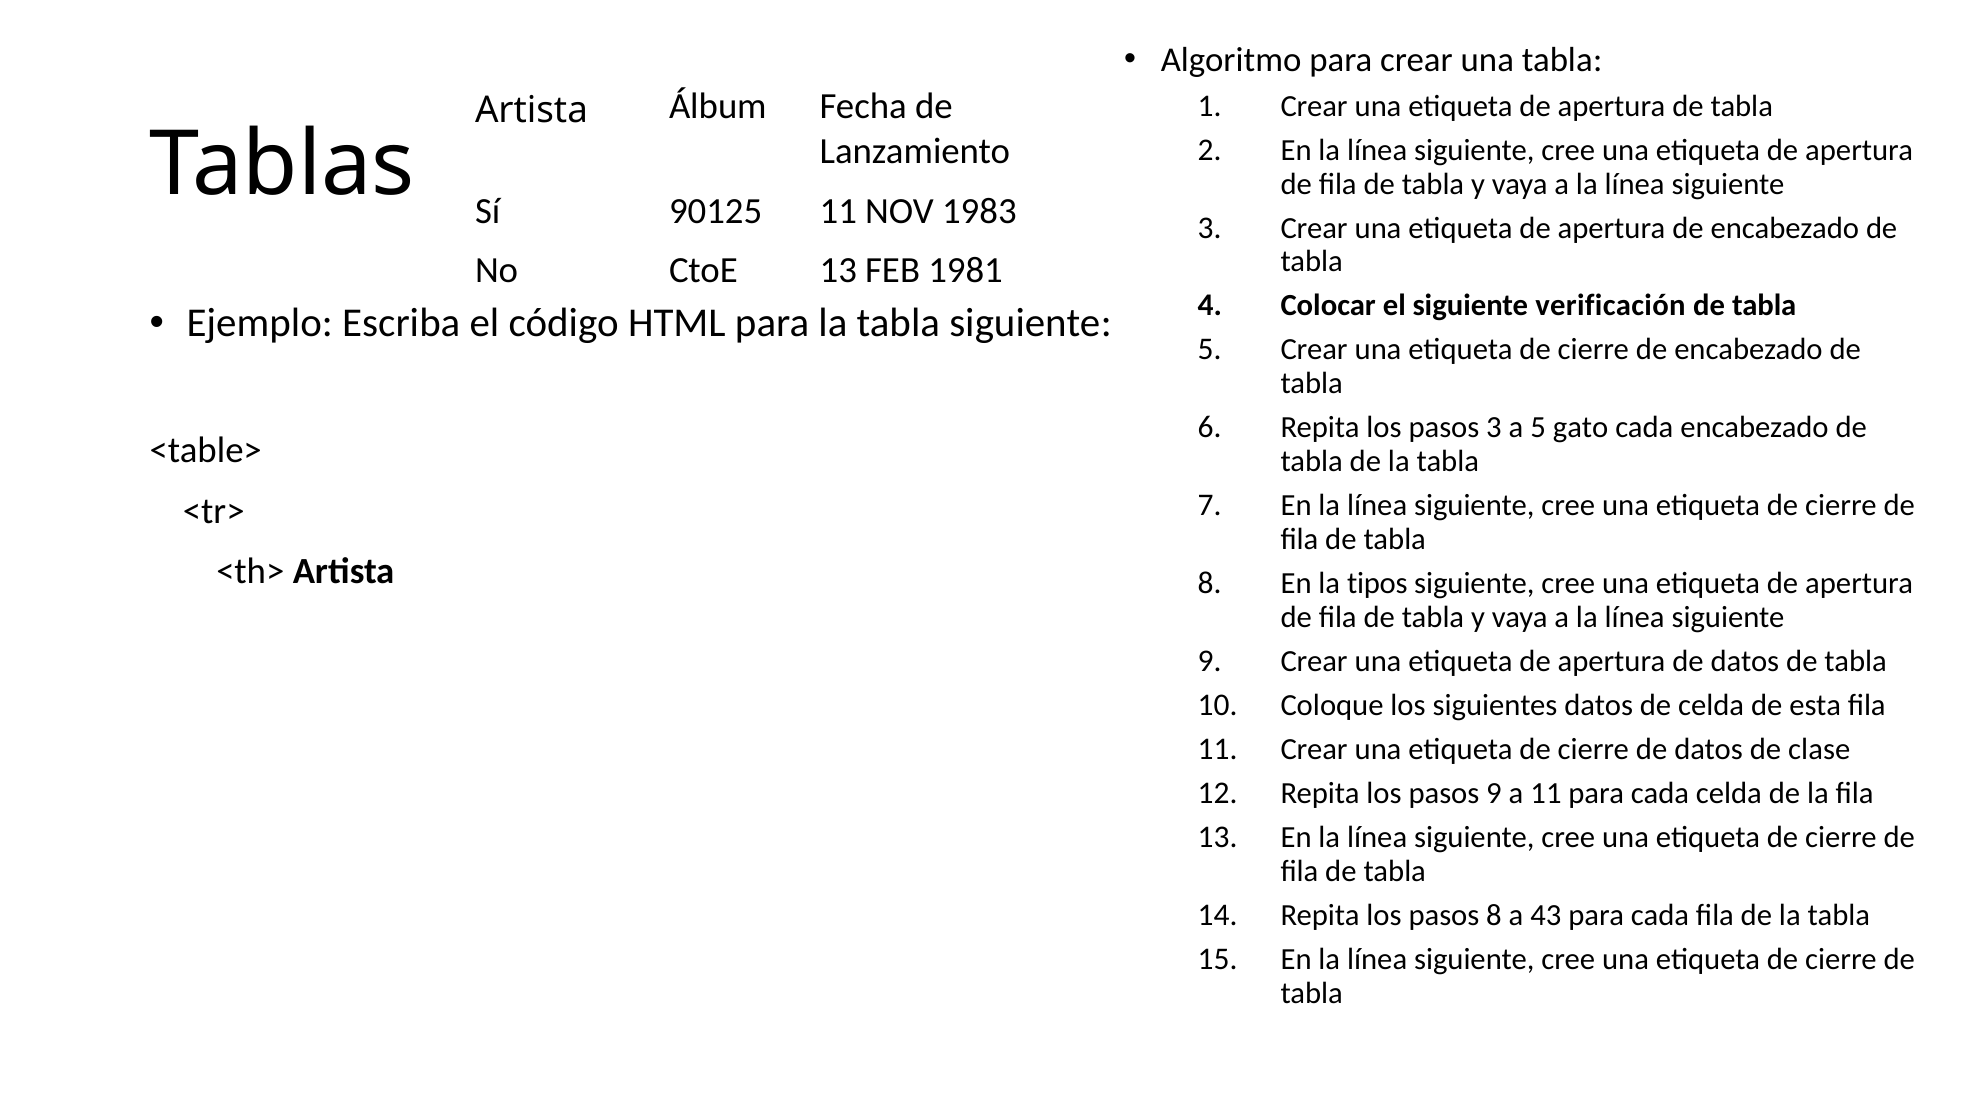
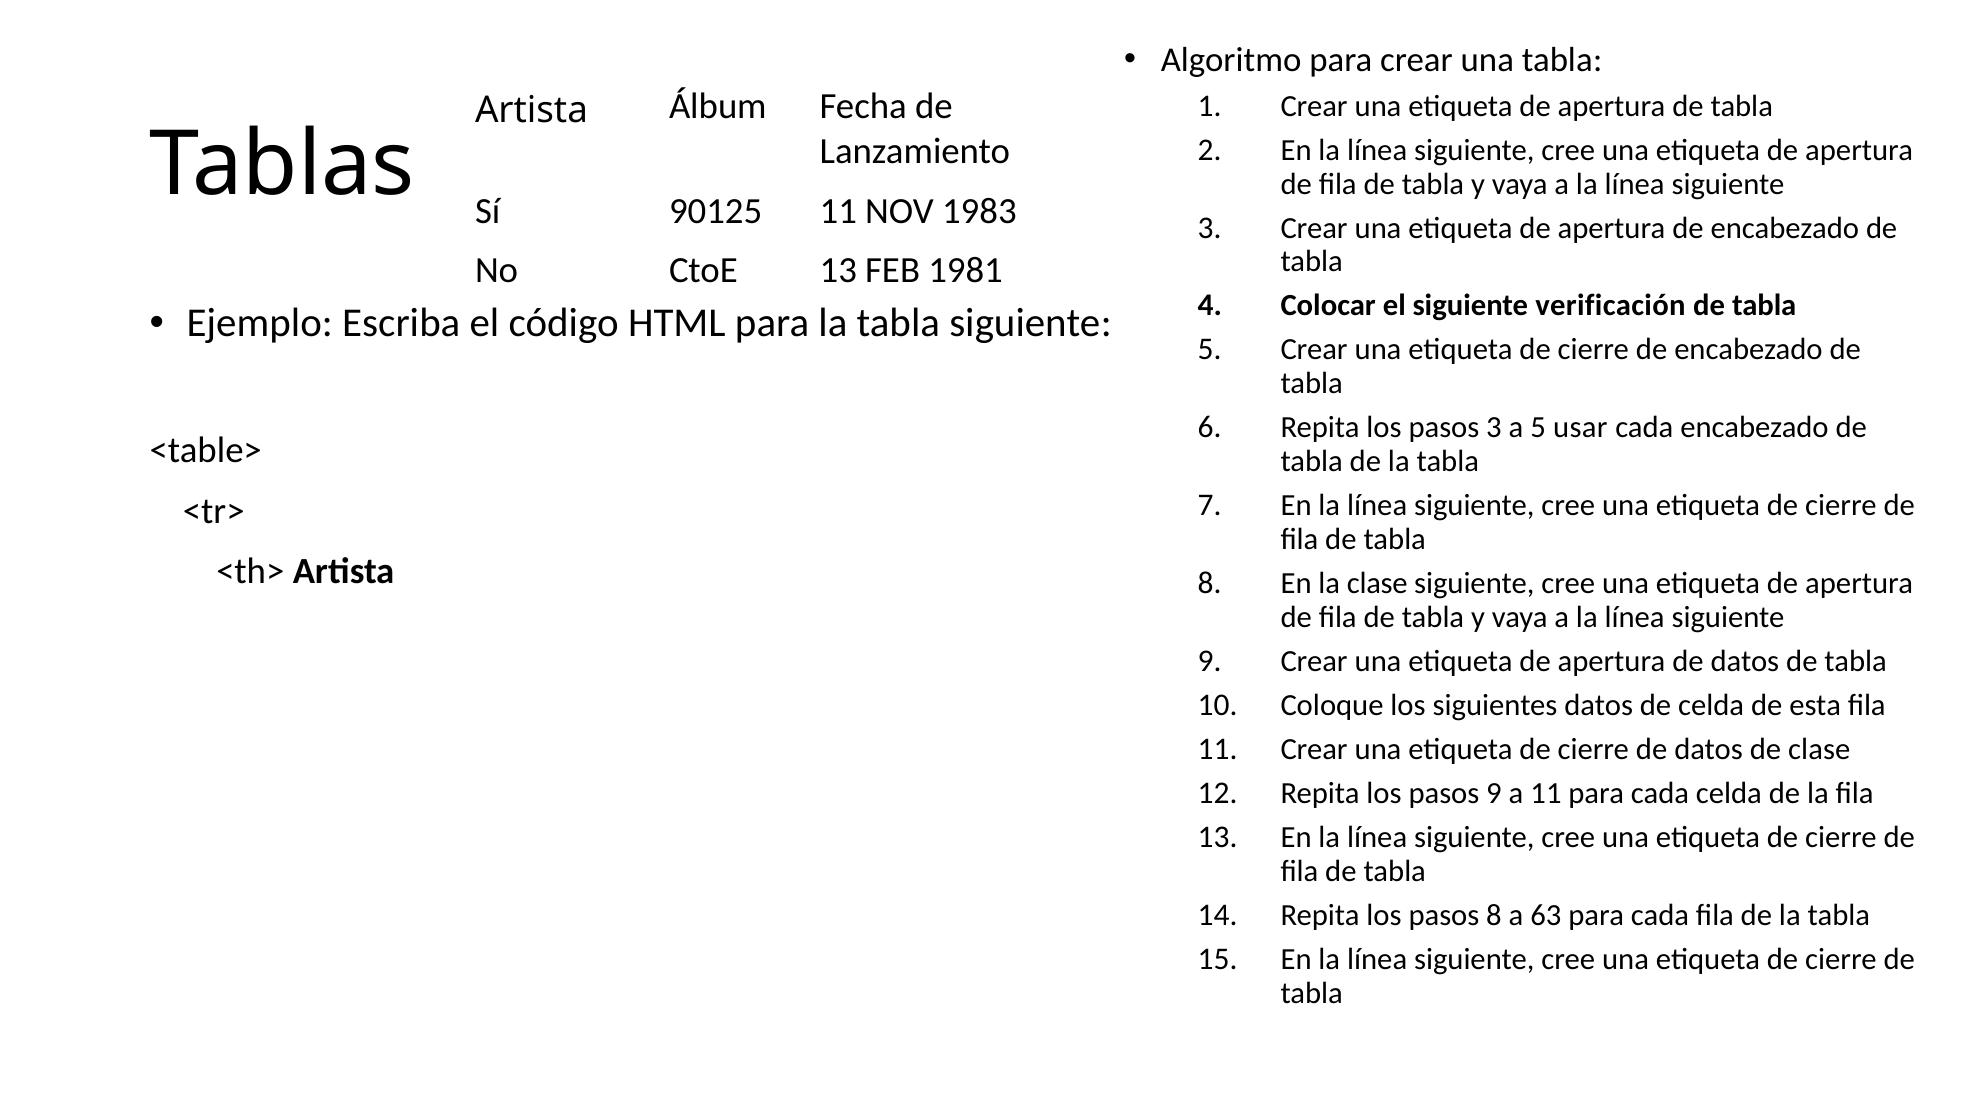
gato: gato -> usar
la tipos: tipos -> clase
43: 43 -> 63
